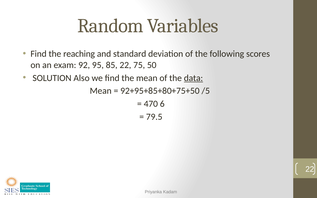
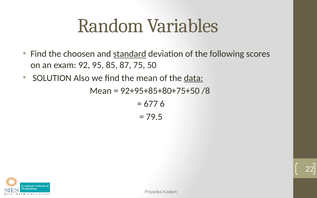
reaching: reaching -> choosen
standard underline: none -> present
85 22: 22 -> 87
/5: /5 -> /8
470: 470 -> 677
